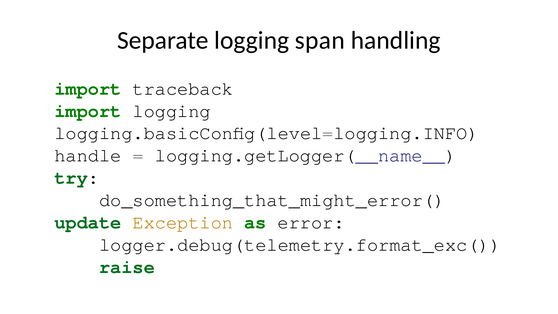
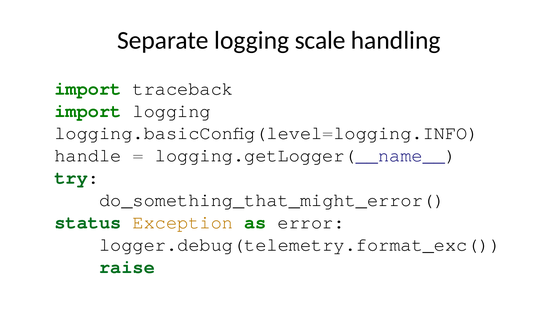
span: span -> scale
update: update -> status
